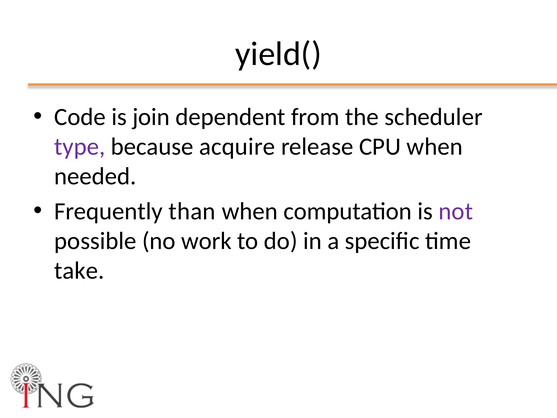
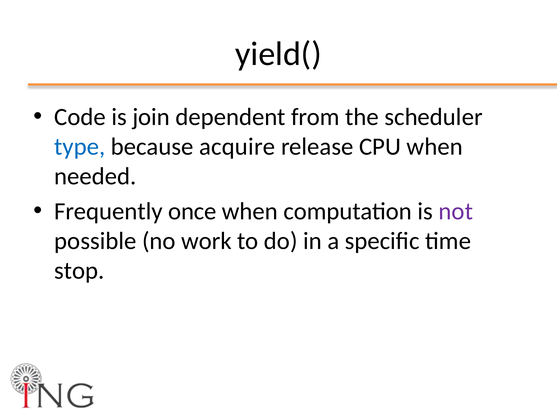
type colour: purple -> blue
than: than -> once
take: take -> stop
